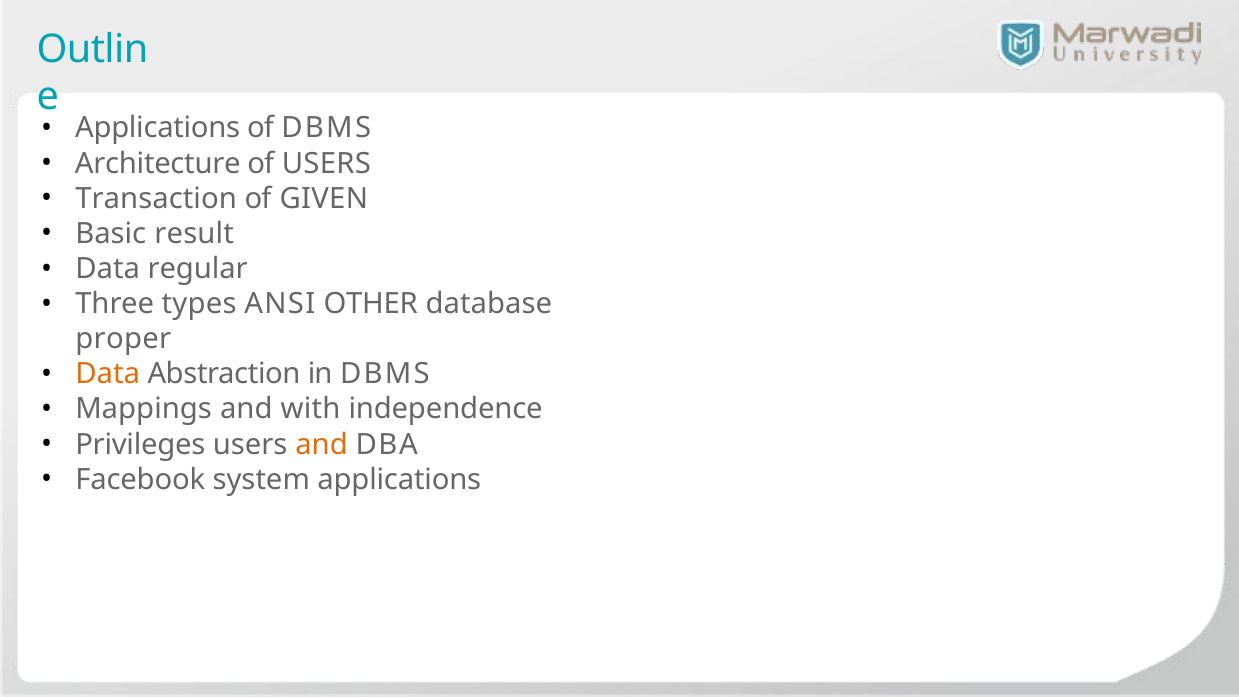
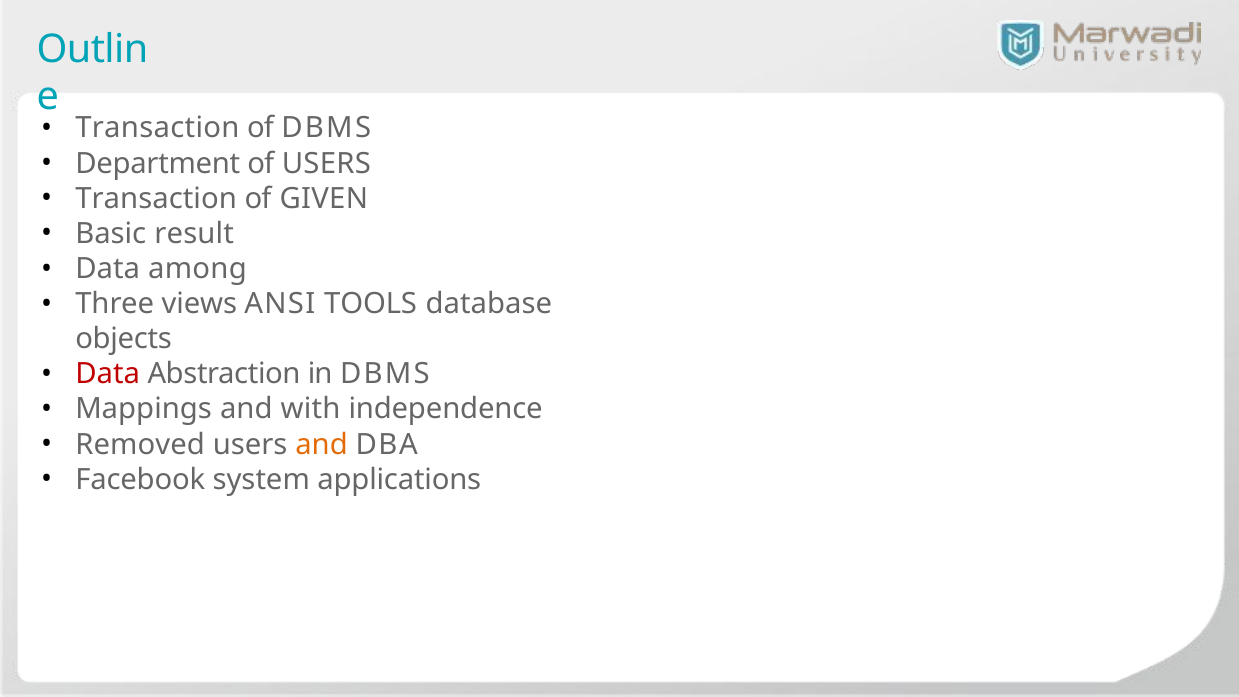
Applications at (158, 128): Applications -> Transaction
Architecture: Architecture -> Department
regular: regular -> among
types: types -> views
OTHER: OTHER -> TOOLS
proper: proper -> objects
Data at (108, 374) colour: orange -> red
Privileges: Privileges -> Removed
